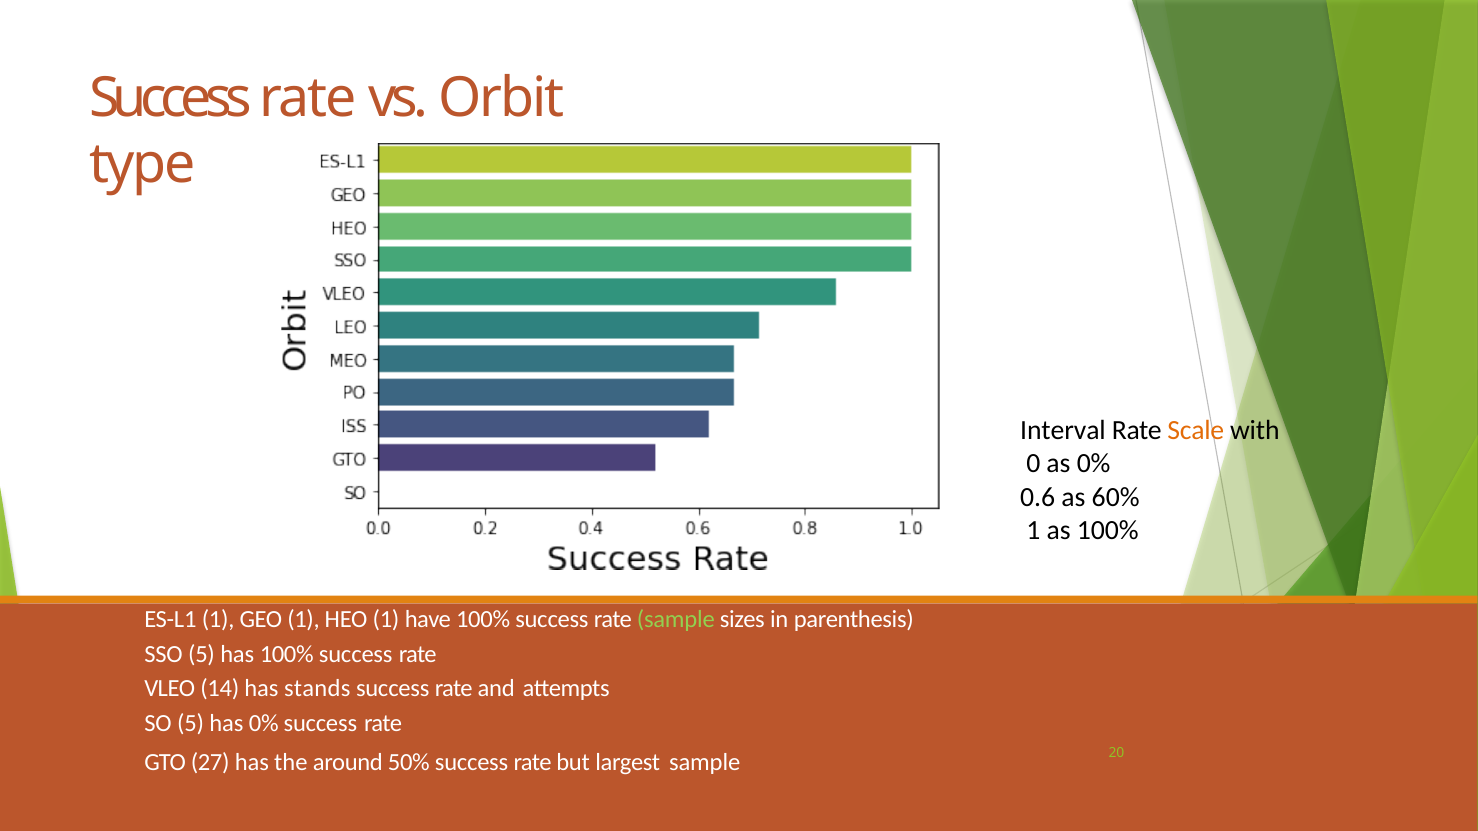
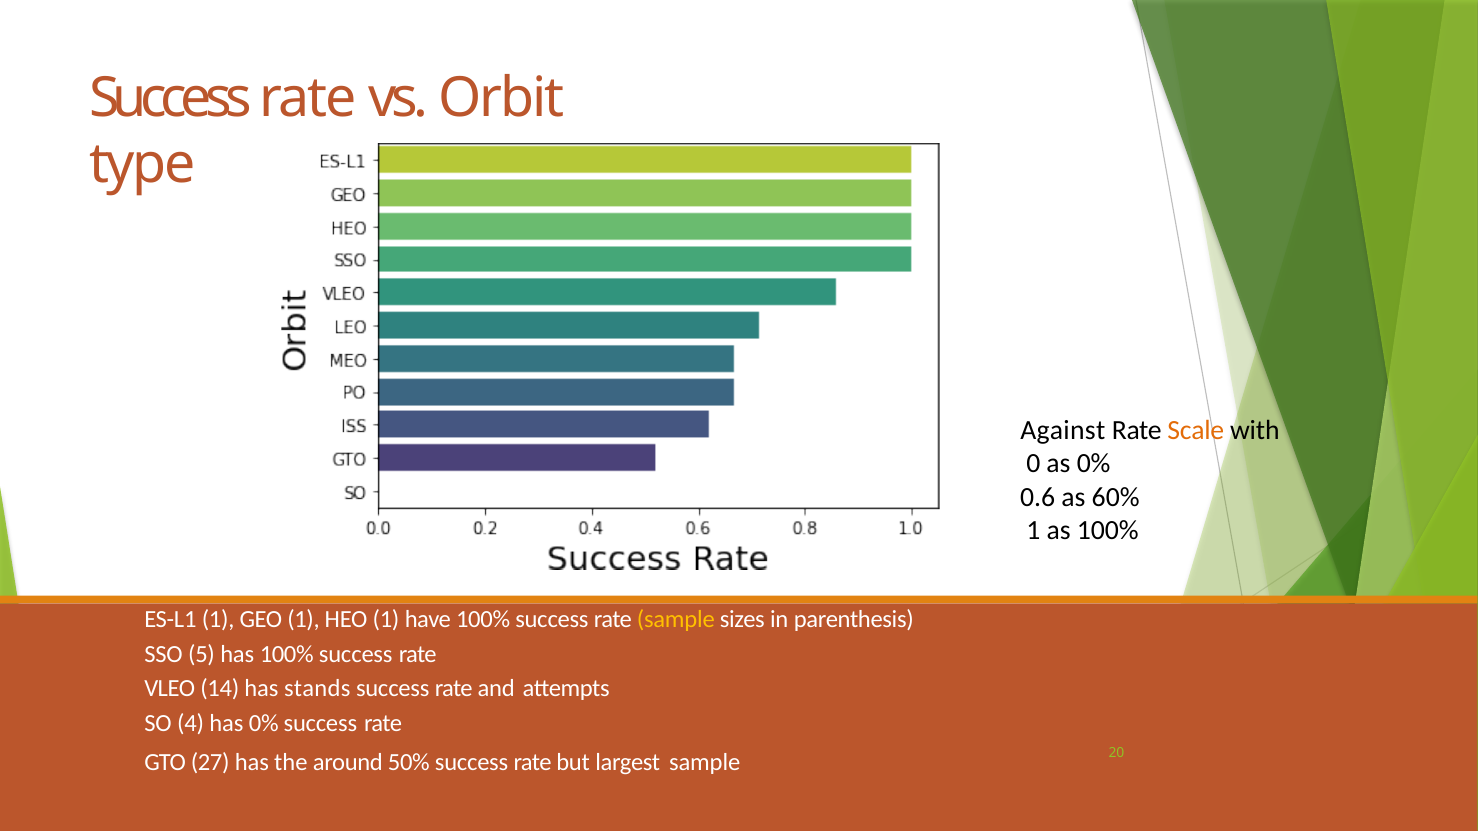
Interval: Interval -> Against
sample at (676, 620) colour: light green -> yellow
SO 5: 5 -> 4
